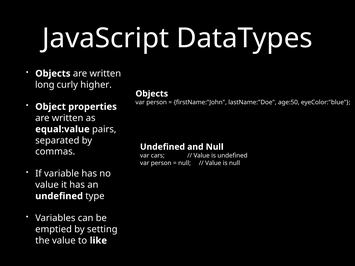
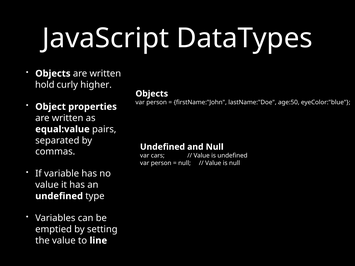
long: long -> hold
like: like -> line
